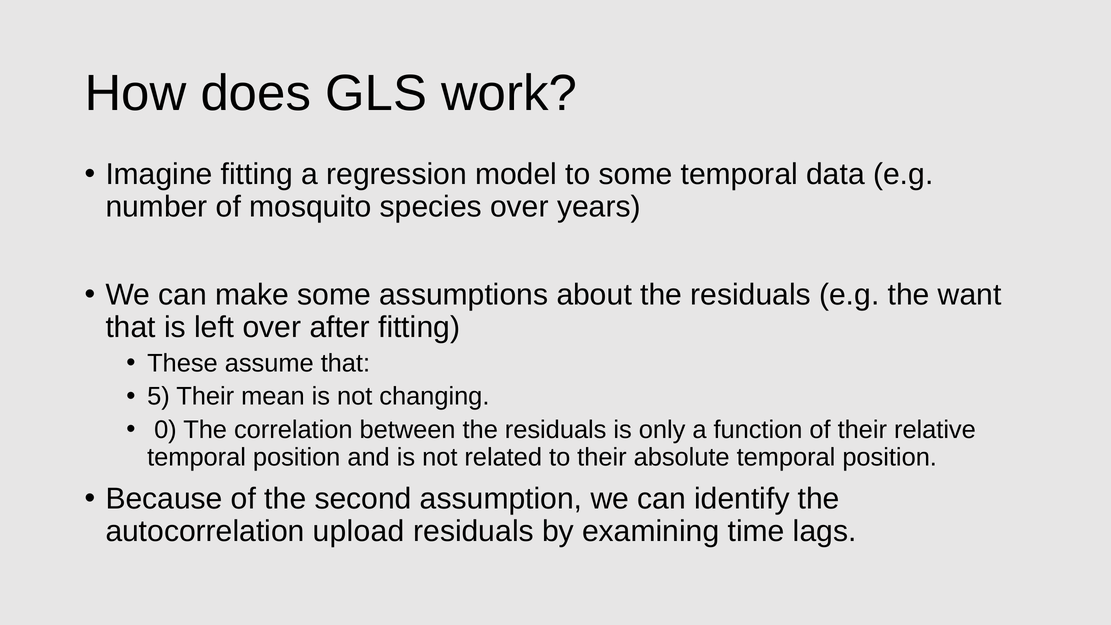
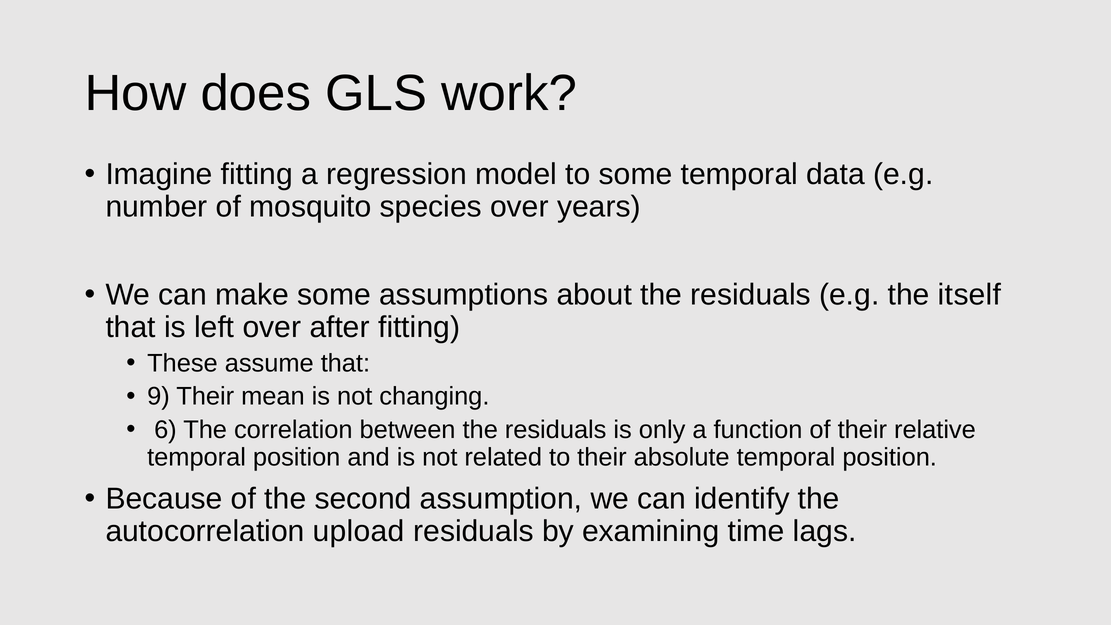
want: want -> itself
5: 5 -> 9
0: 0 -> 6
